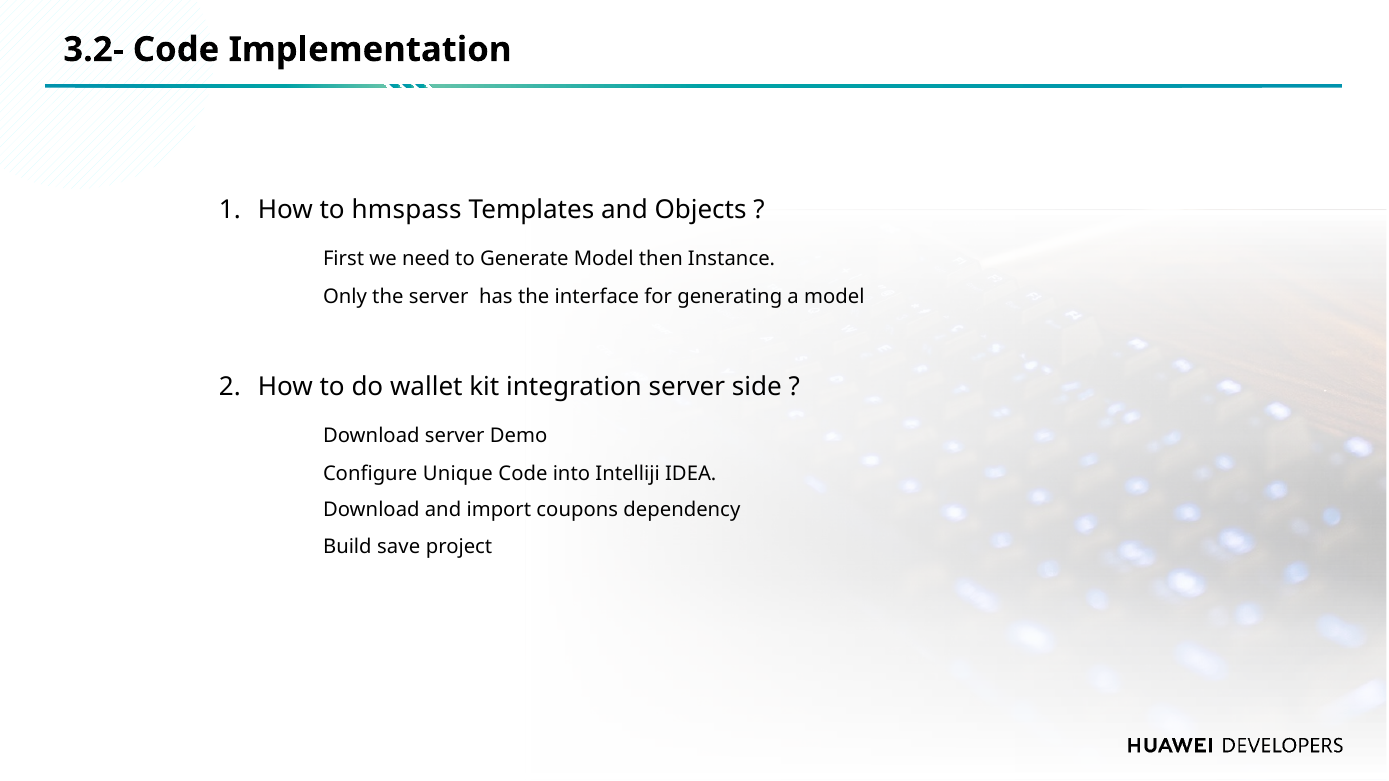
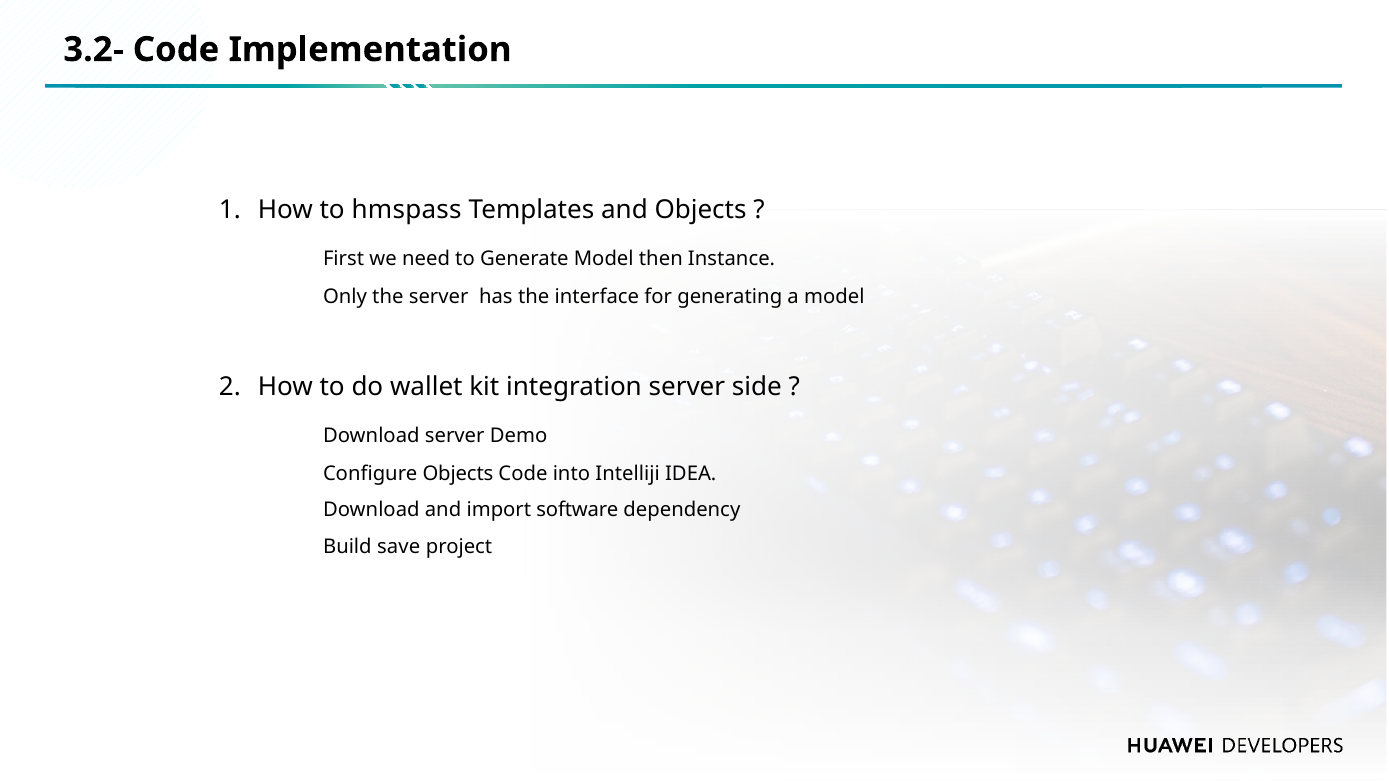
Configure Unique: Unique -> Objects
coupons: coupons -> software
